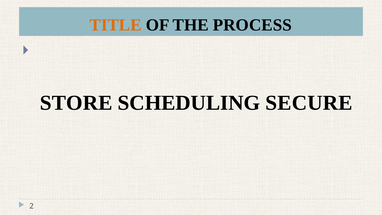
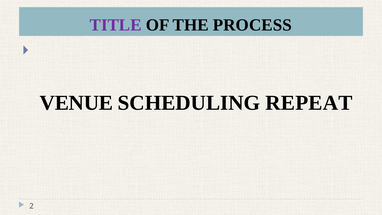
TITLE colour: orange -> purple
STORE: STORE -> VENUE
SECURE: SECURE -> REPEAT
